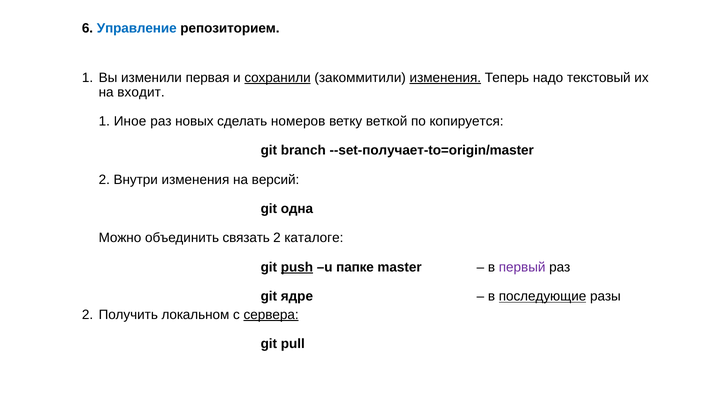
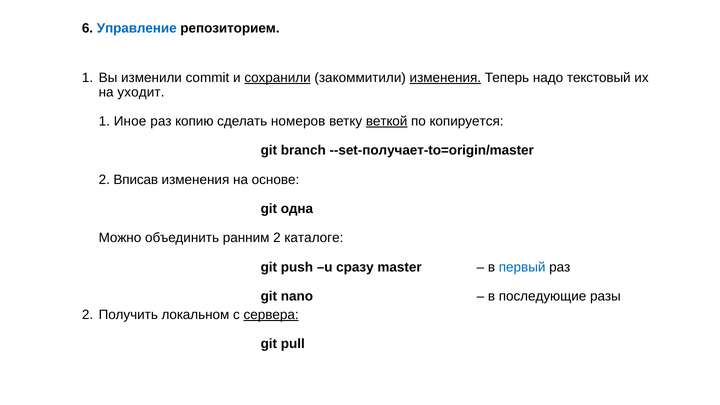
первая: первая -> commit
входит: входит -> уходит
новых: новых -> копию
веткой underline: none -> present
Внутри: Внутри -> Вписав
версий: версий -> основе
связать: связать -> ранним
push underline: present -> none
папке: папке -> сразу
первый colour: purple -> blue
ядре: ядре -> nano
последующие underline: present -> none
